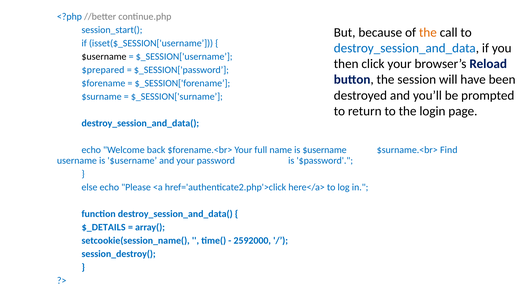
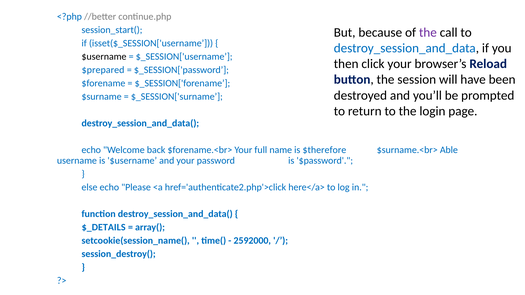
the at (428, 32) colour: orange -> purple
name is $username: $username -> $therefore
Find: Find -> Able
